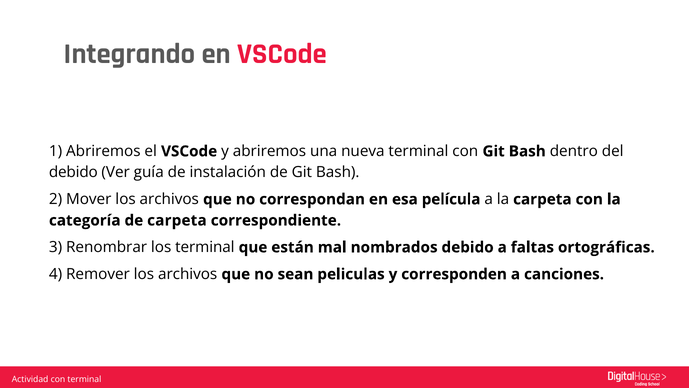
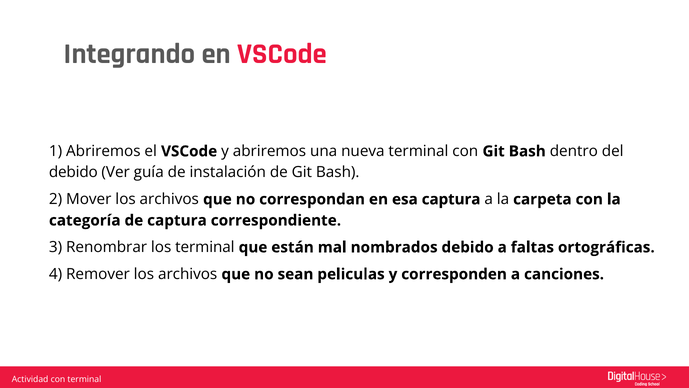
esa película: película -> captura
de carpeta: carpeta -> captura
